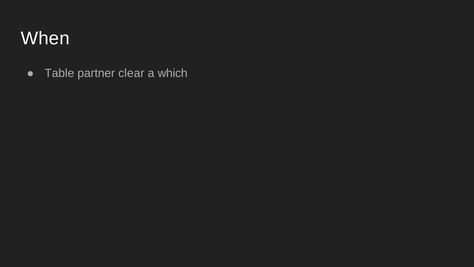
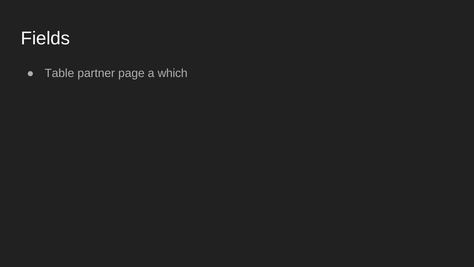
When: When -> Fields
clear: clear -> page
